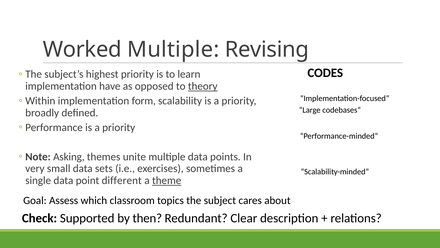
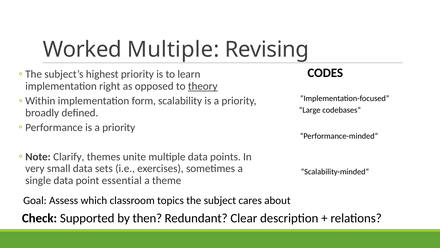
have: have -> right
Asking: Asking -> Clarify
different: different -> essential
theme underline: present -> none
